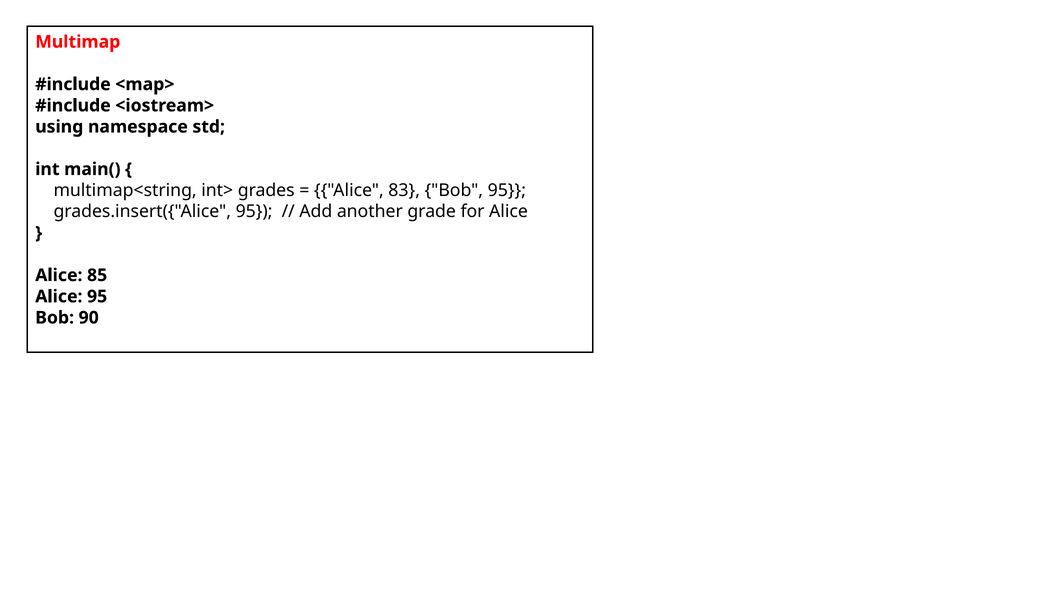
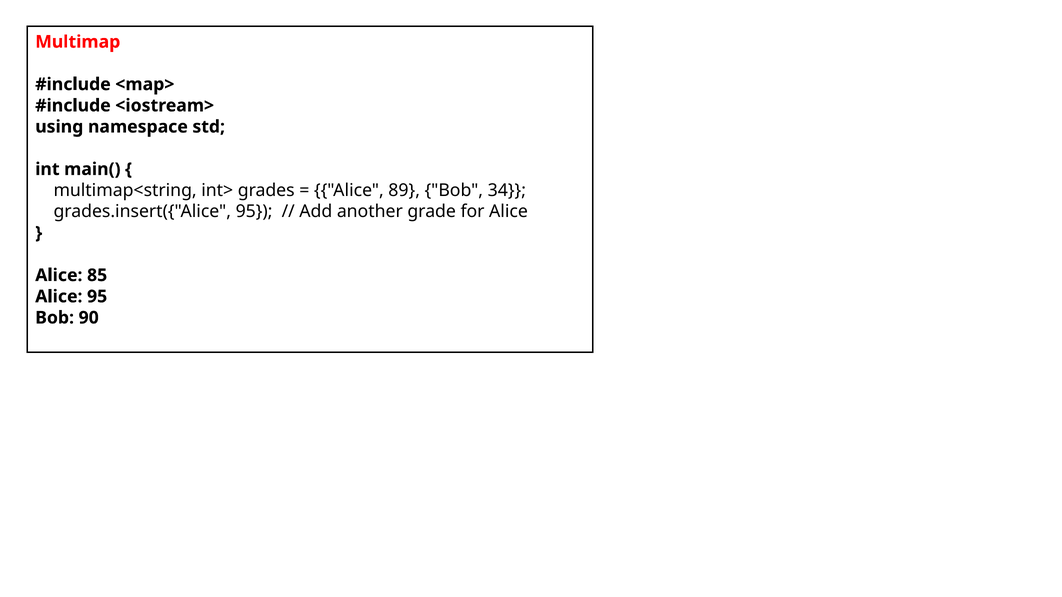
83: 83 -> 89
Bob 95: 95 -> 34
